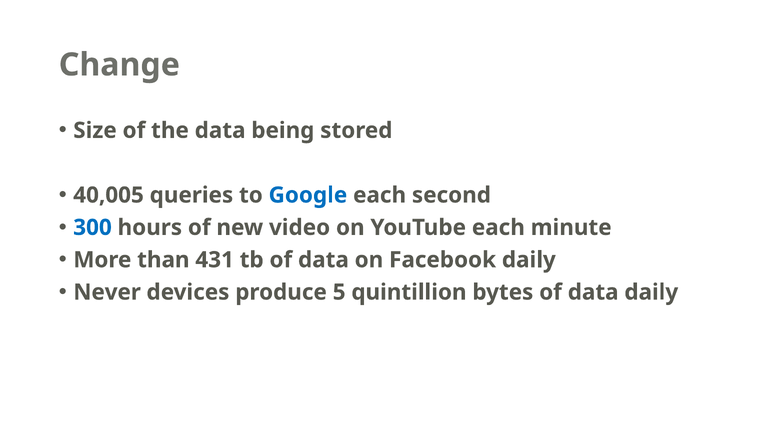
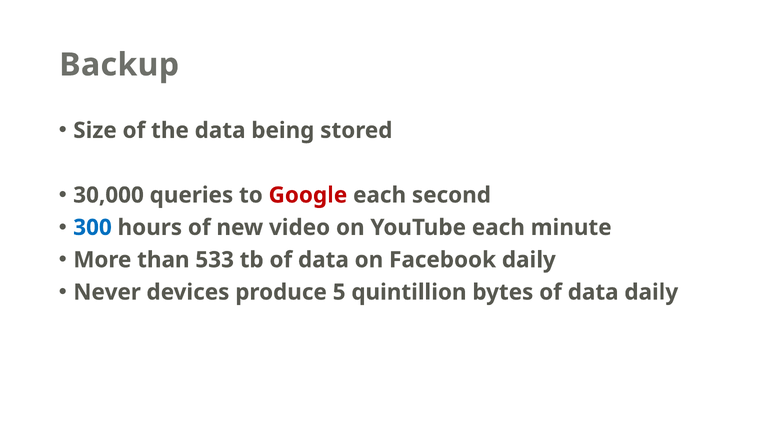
Change: Change -> Backup
40,005: 40,005 -> 30,000
Google colour: blue -> red
431: 431 -> 533
